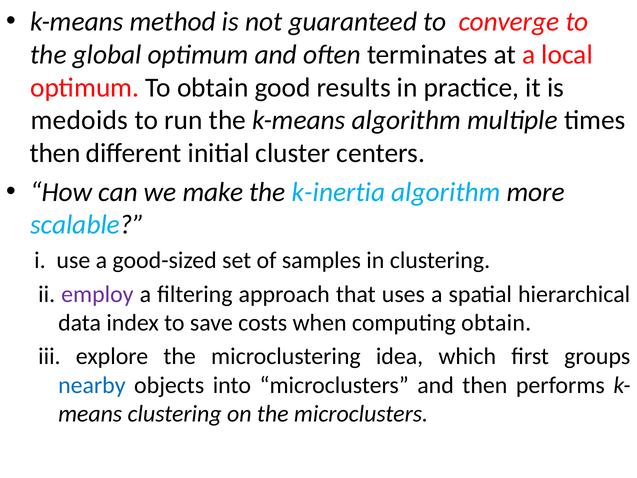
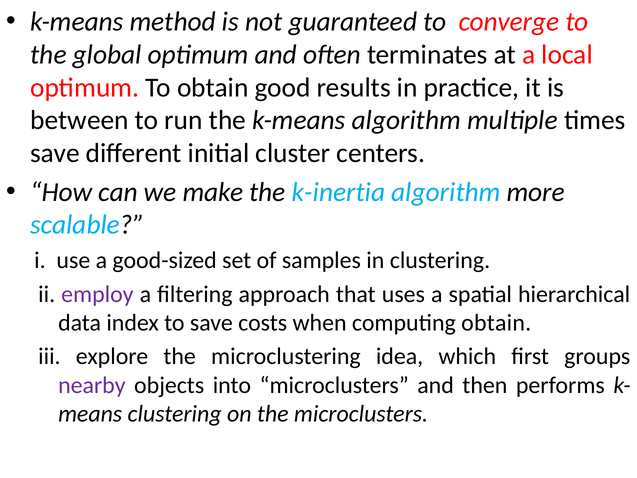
medoids: medoids -> between
then at (55, 153): then -> save
nearby colour: blue -> purple
